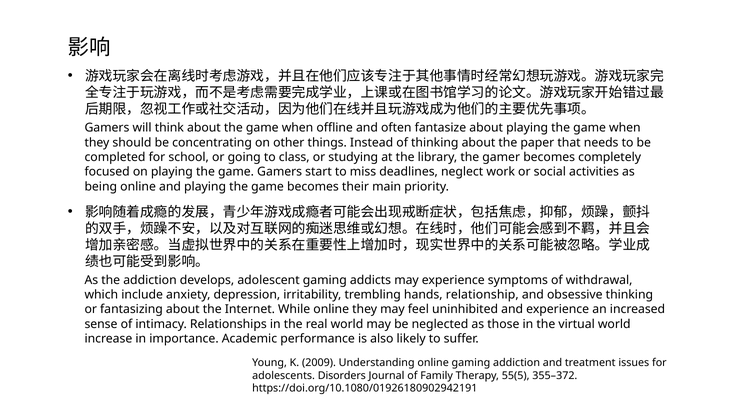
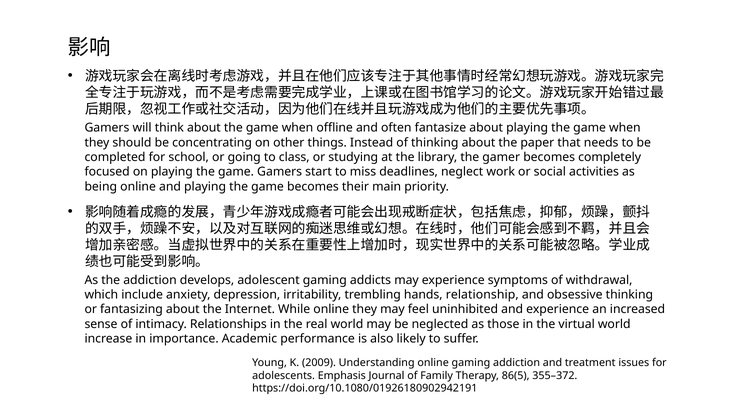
Disorders: Disorders -> Emphasis
55(5: 55(5 -> 86(5
